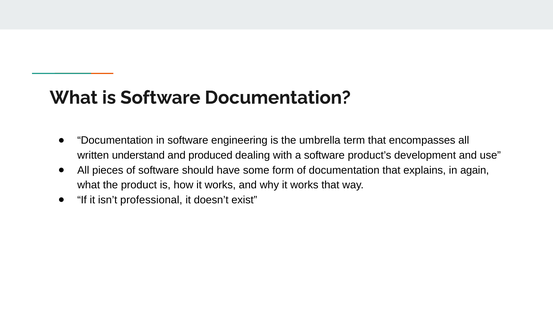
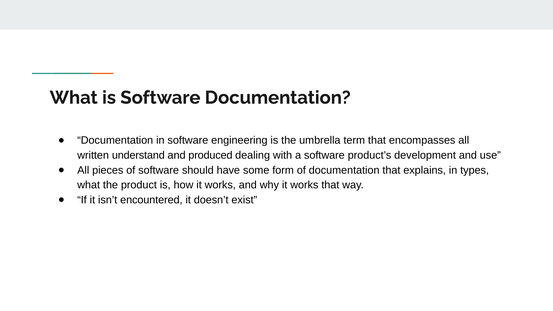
again: again -> types
professional: professional -> encountered
